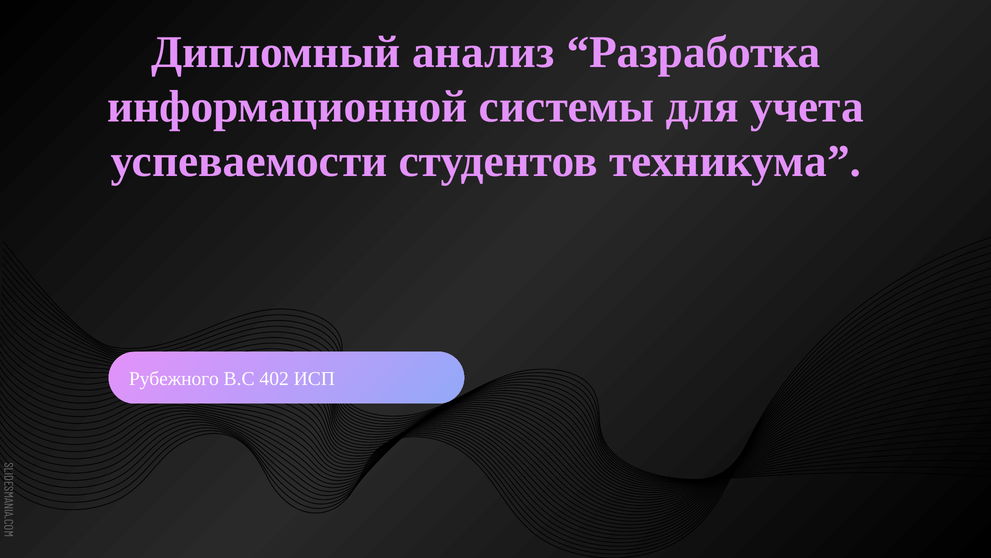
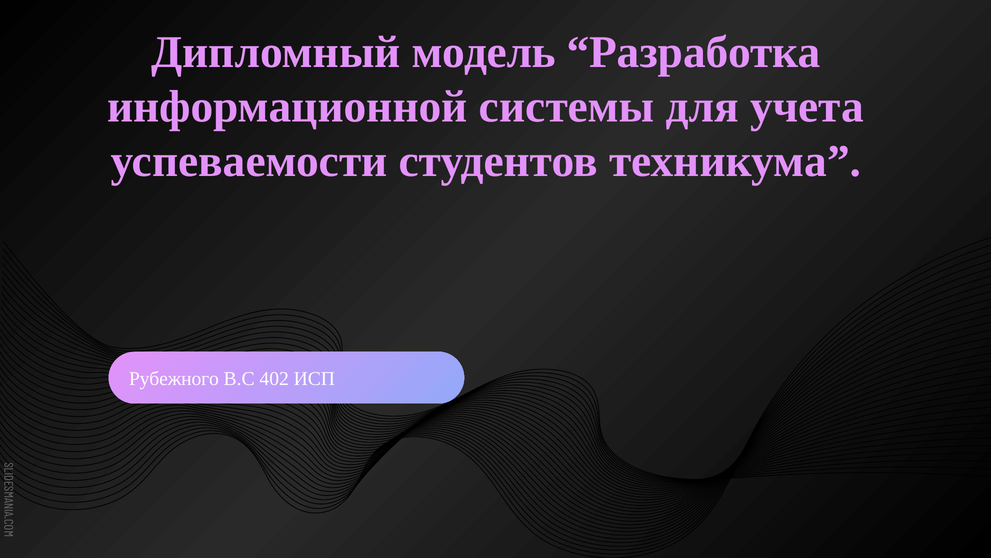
анализ: анализ -> модель
